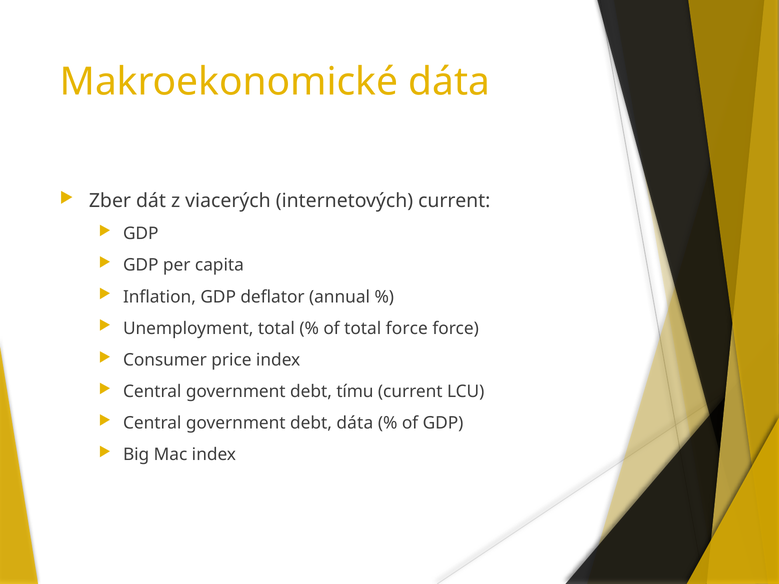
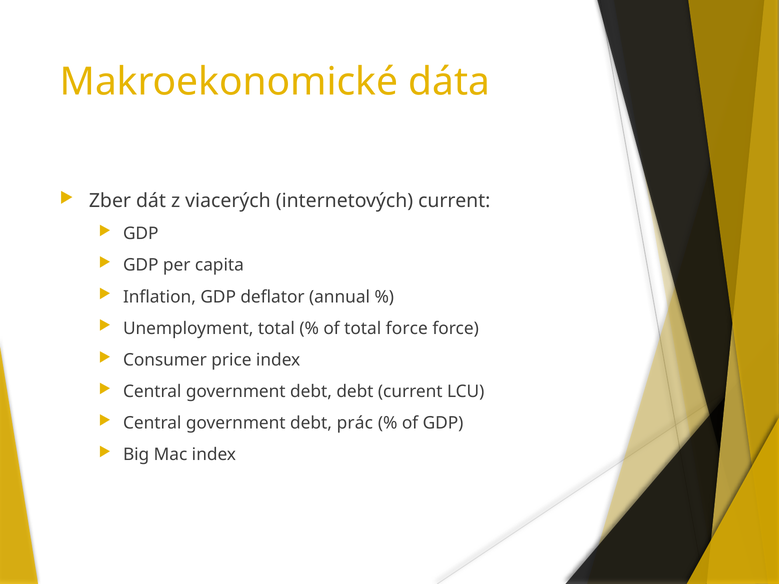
debt tímu: tímu -> debt
debt dáta: dáta -> prác
